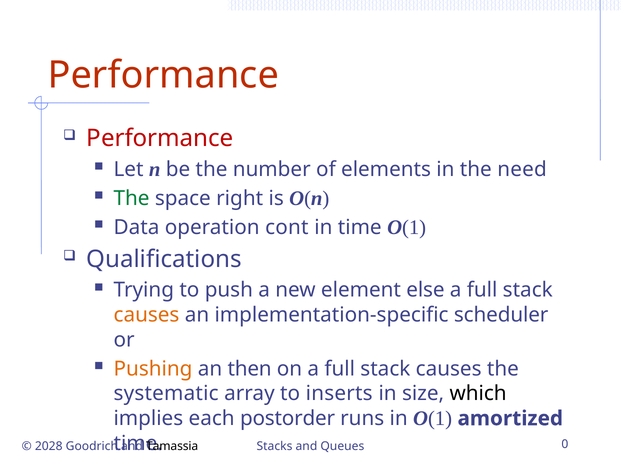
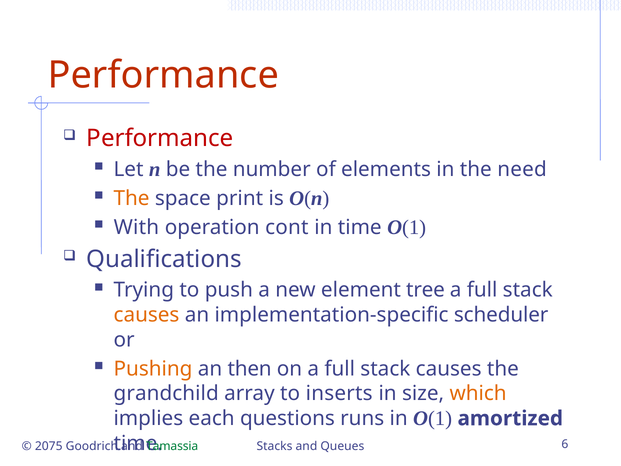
The at (132, 198) colour: green -> orange
right: right -> print
Data: Data -> With
else: else -> tree
systematic: systematic -> grandchild
which colour: black -> orange
postorder: postorder -> questions
2028: 2028 -> 2075
Tamassia colour: black -> green
0: 0 -> 6
